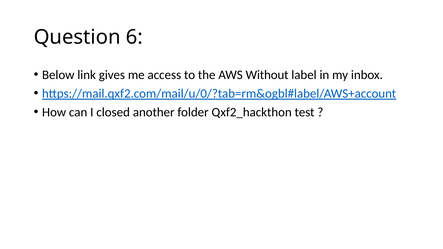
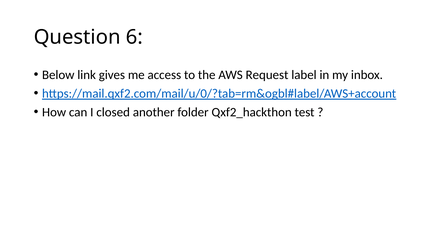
Without: Without -> Request
